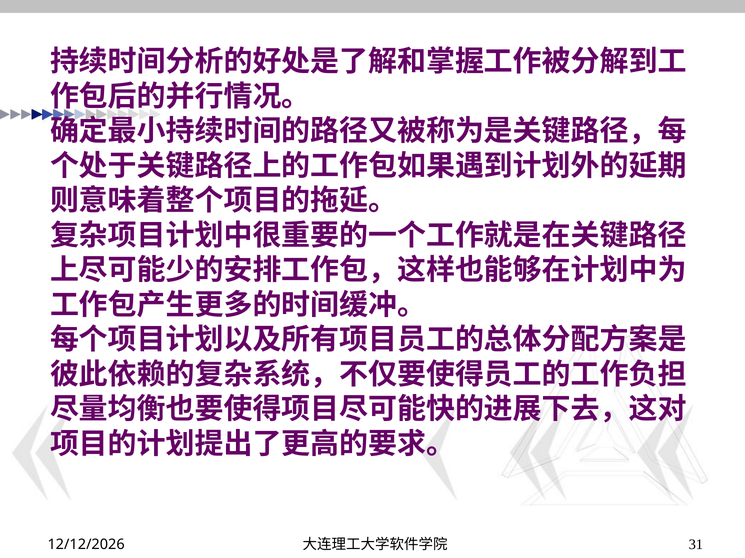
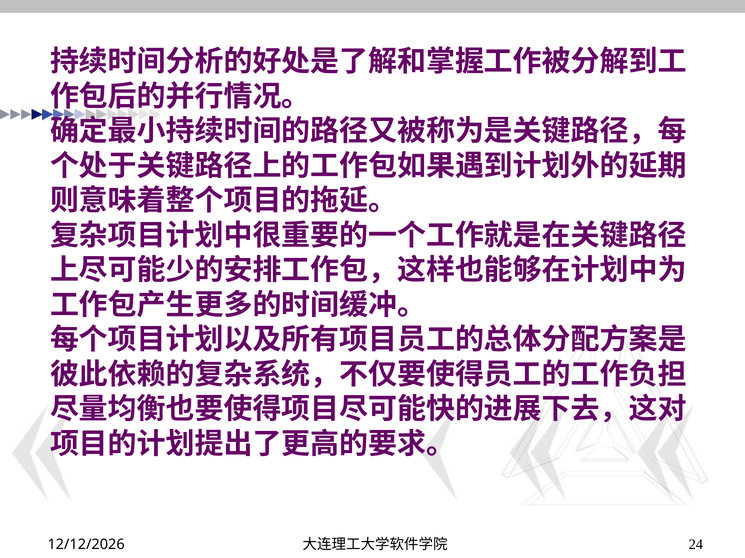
31: 31 -> 24
